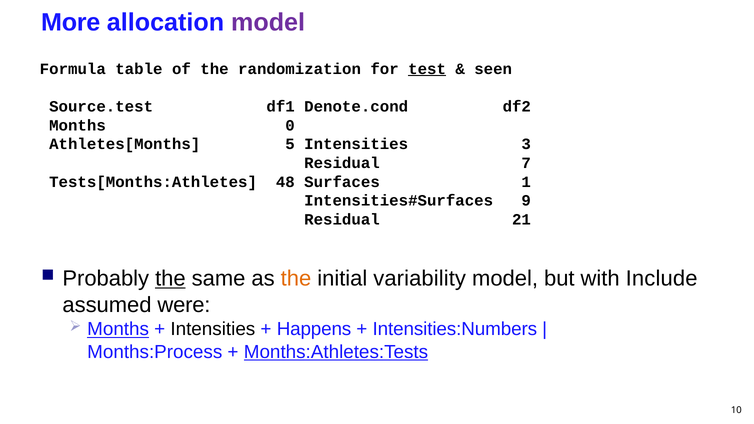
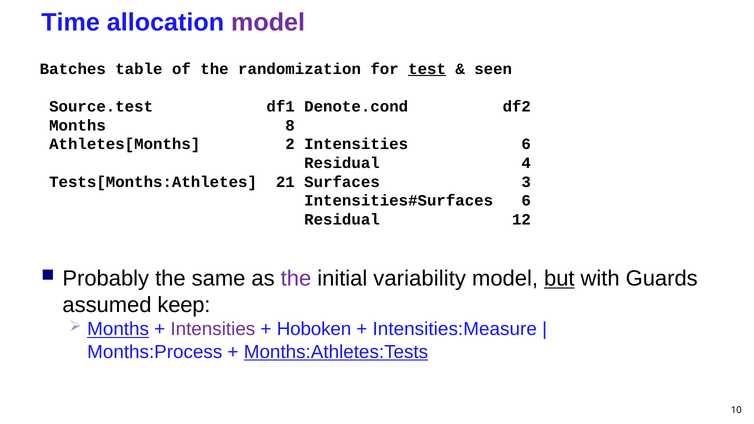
More: More -> Time
Formula: Formula -> Batches
0: 0 -> 8
5: 5 -> 2
Intensities 3: 3 -> 6
7: 7 -> 4
48: 48 -> 21
1: 1 -> 3
9 at (526, 201): 9 -> 6
21: 21 -> 12
the at (170, 279) underline: present -> none
the at (296, 279) colour: orange -> purple
but underline: none -> present
Include: Include -> Guards
were: were -> keep
Intensities at (213, 329) colour: black -> purple
Happens: Happens -> Hoboken
Intensities:Numbers: Intensities:Numbers -> Intensities:Measure
